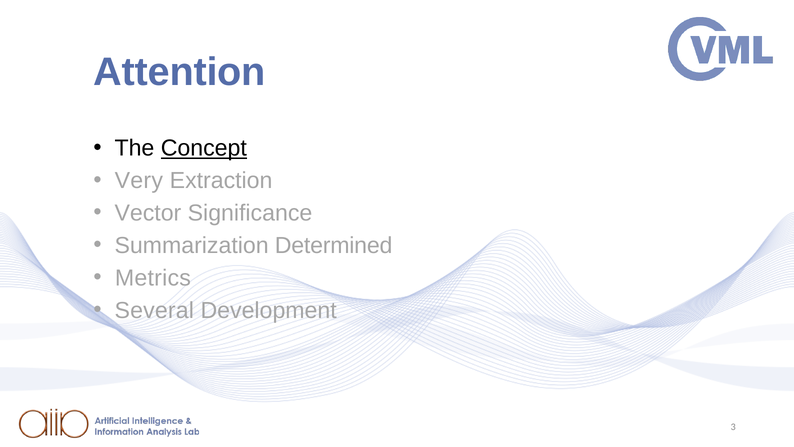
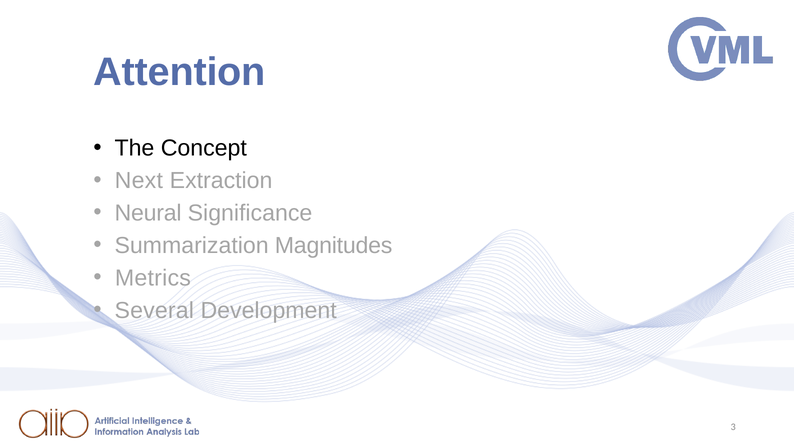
Concept underline: present -> none
Very: Very -> Next
Vector: Vector -> Neural
Determined: Determined -> Magnitudes
